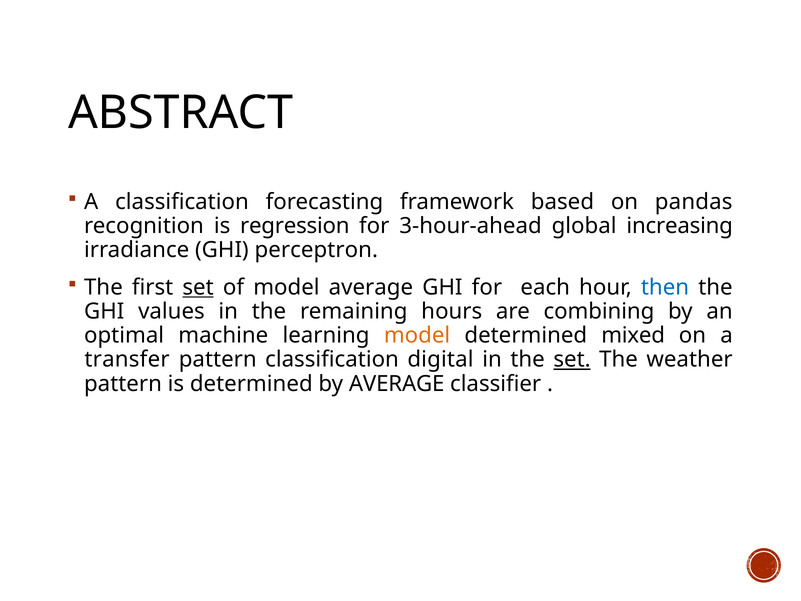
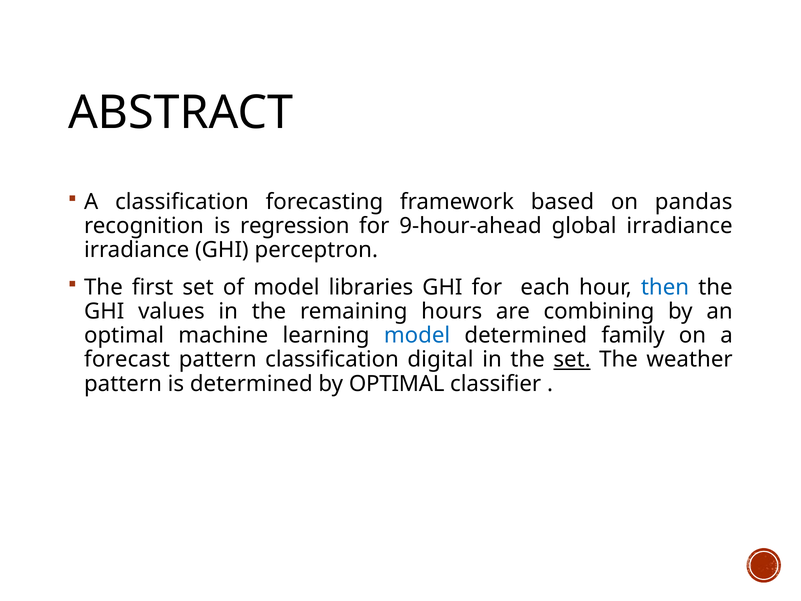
3-hour-ahead: 3-hour-ahead -> 9-hour-ahead
global increasing: increasing -> irradiance
set at (198, 287) underline: present -> none
model average: average -> libraries
model at (417, 335) colour: orange -> blue
mixed: mixed -> family
transfer: transfer -> forecast
by AVERAGE: AVERAGE -> OPTIMAL
